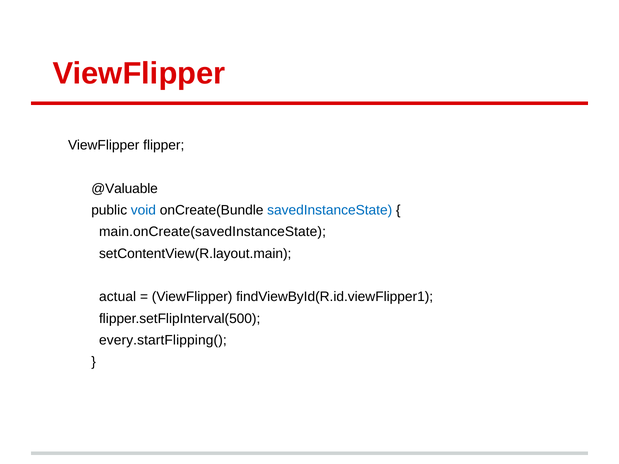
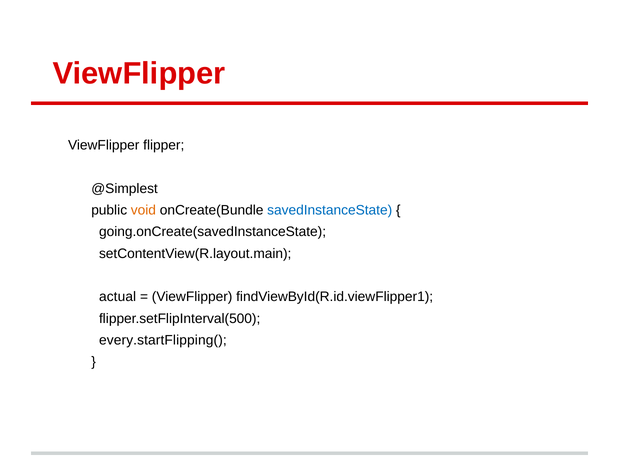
@Valuable: @Valuable -> @Simplest
void colour: blue -> orange
main.onCreate(savedInstanceState: main.onCreate(savedInstanceState -> going.onCreate(savedInstanceState
